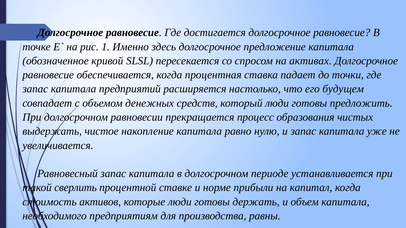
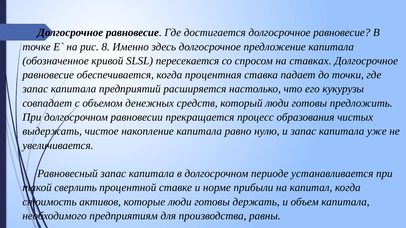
1: 1 -> 8
активах: активах -> ставках
будущем: будущем -> кукурузы
